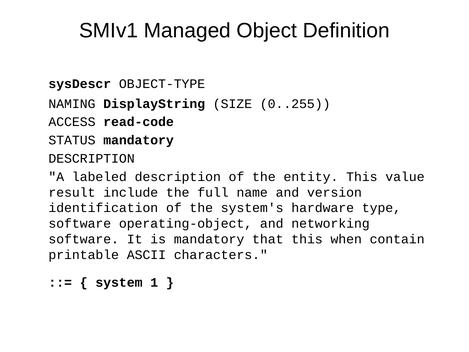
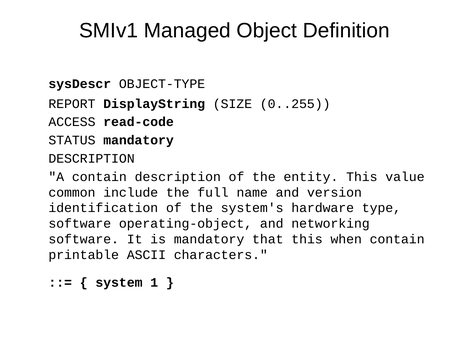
NAMING: NAMING -> REPORT
A labeled: labeled -> contain
result: result -> common
